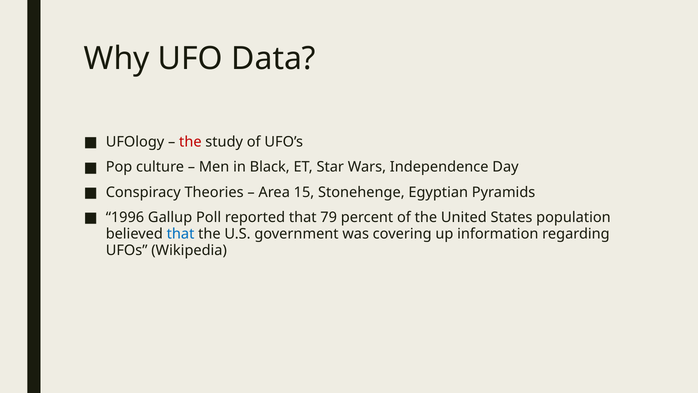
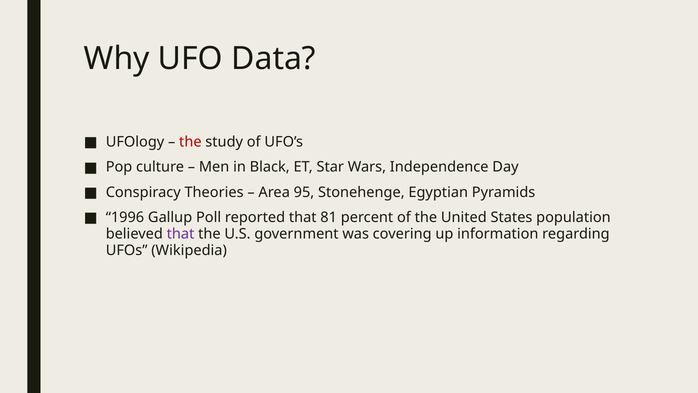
15: 15 -> 95
79: 79 -> 81
that at (181, 234) colour: blue -> purple
